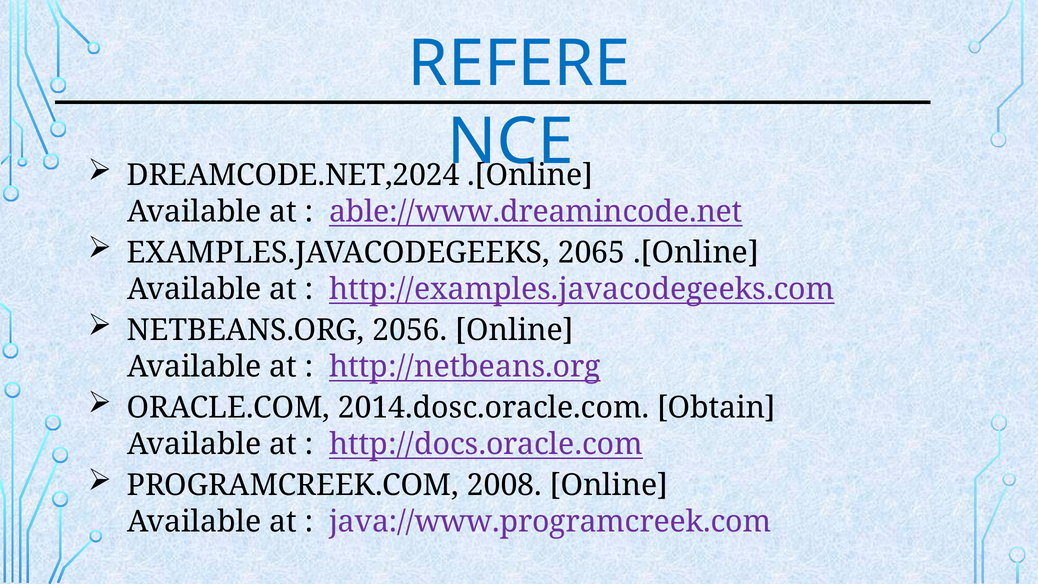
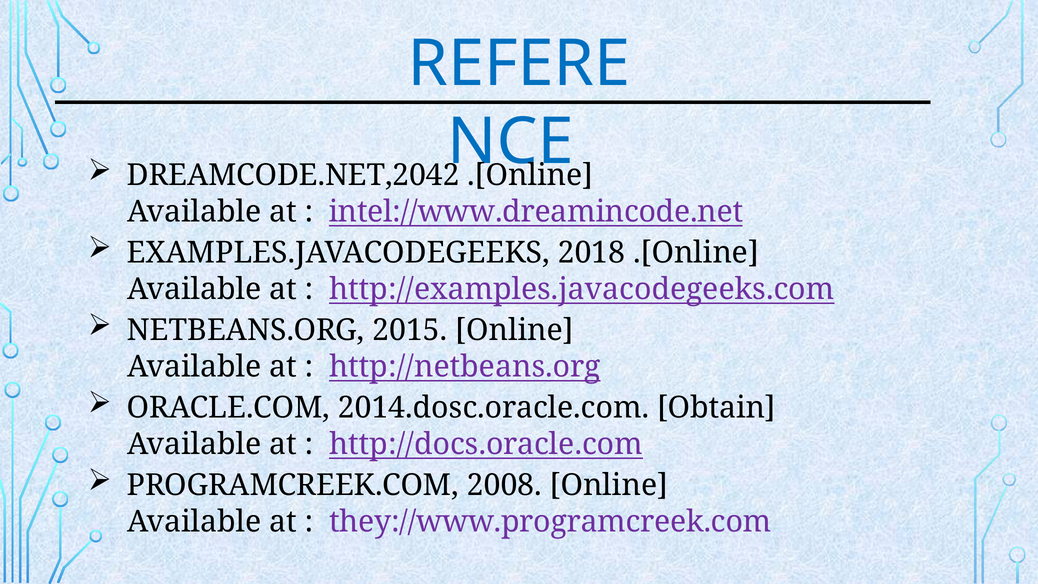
DREAMCODE.NET,2024: DREAMCODE.NET,2024 -> DREAMCODE.NET,2042
able://www.dreamincode.net: able://www.dreamincode.net -> intel://www.dreamincode.net
2065: 2065 -> 2018
2056: 2056 -> 2015
java://www.programcreek.com: java://www.programcreek.com -> they://www.programcreek.com
